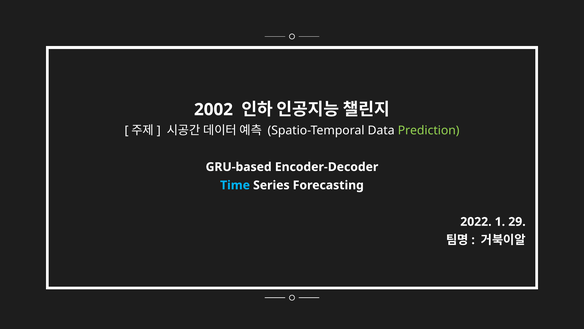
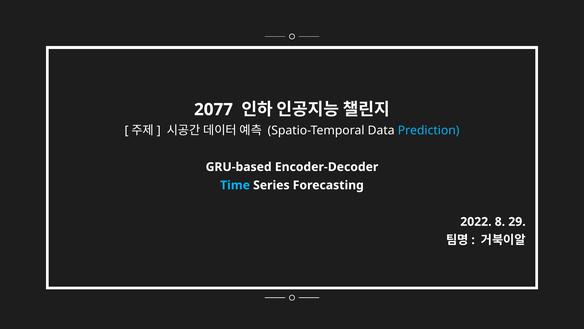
2002: 2002 -> 2077
Prediction colour: light green -> light blue
1: 1 -> 8
